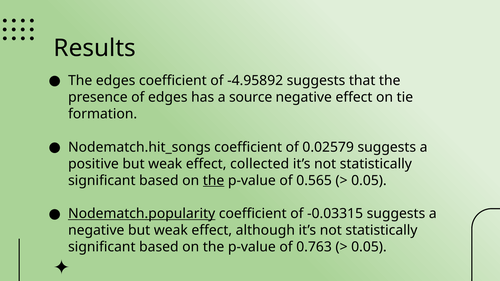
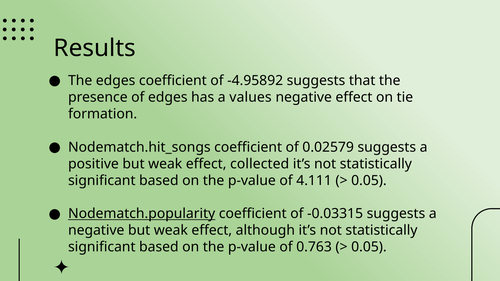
source: source -> values
the at (214, 181) underline: present -> none
0.565: 0.565 -> 4.111
